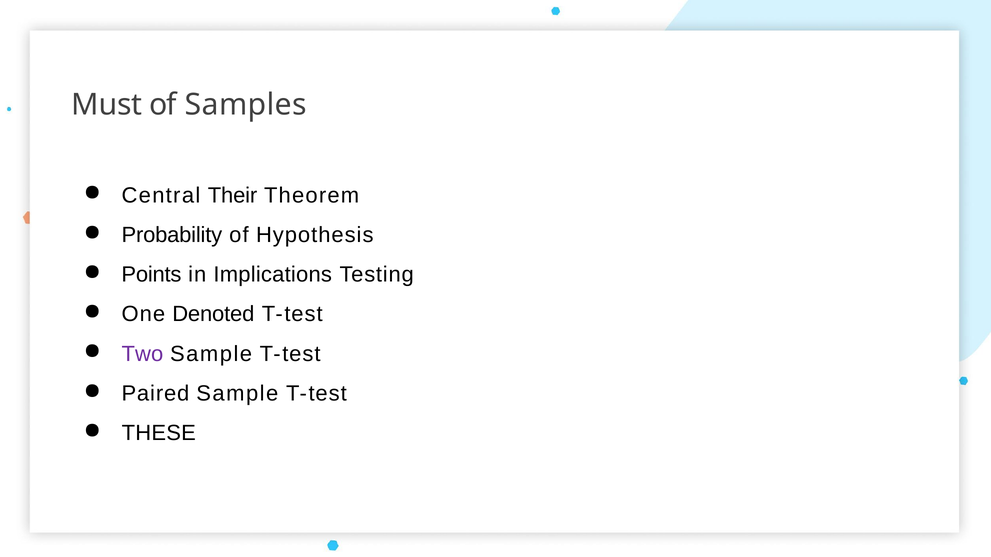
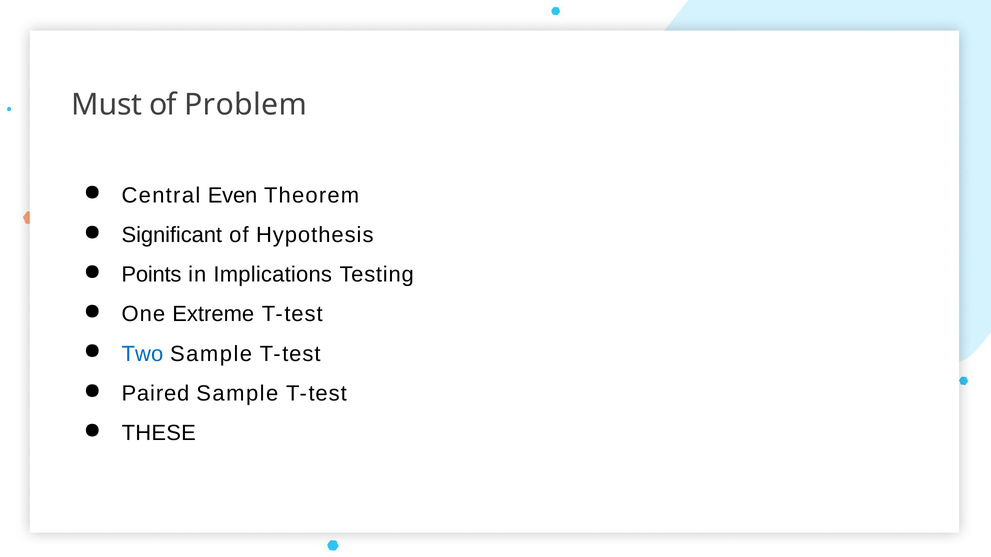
Samples: Samples -> Problem
Their: Their -> Even
Probability: Probability -> Significant
Denoted: Denoted -> Extreme
Two colour: purple -> blue
